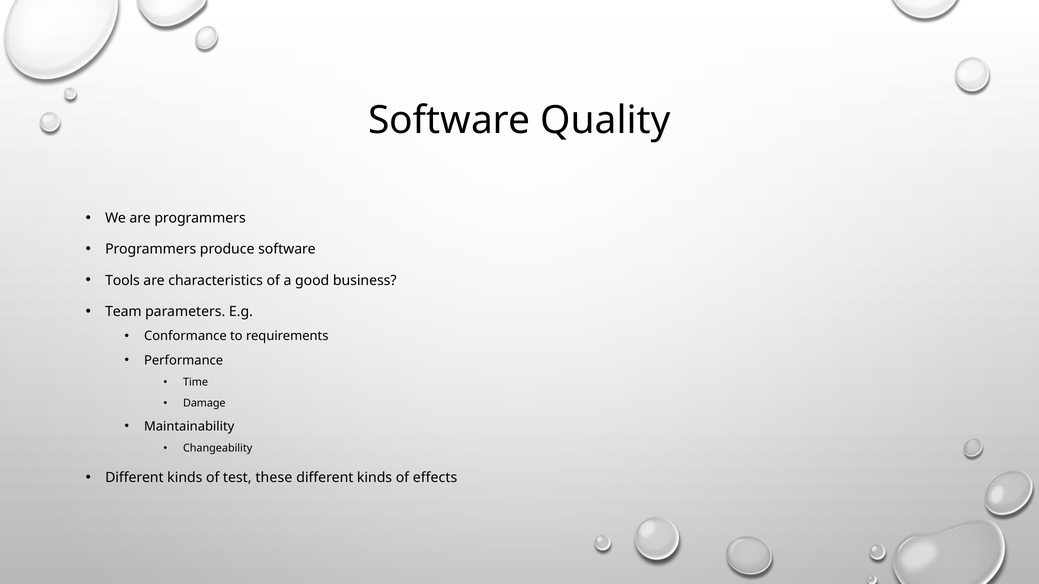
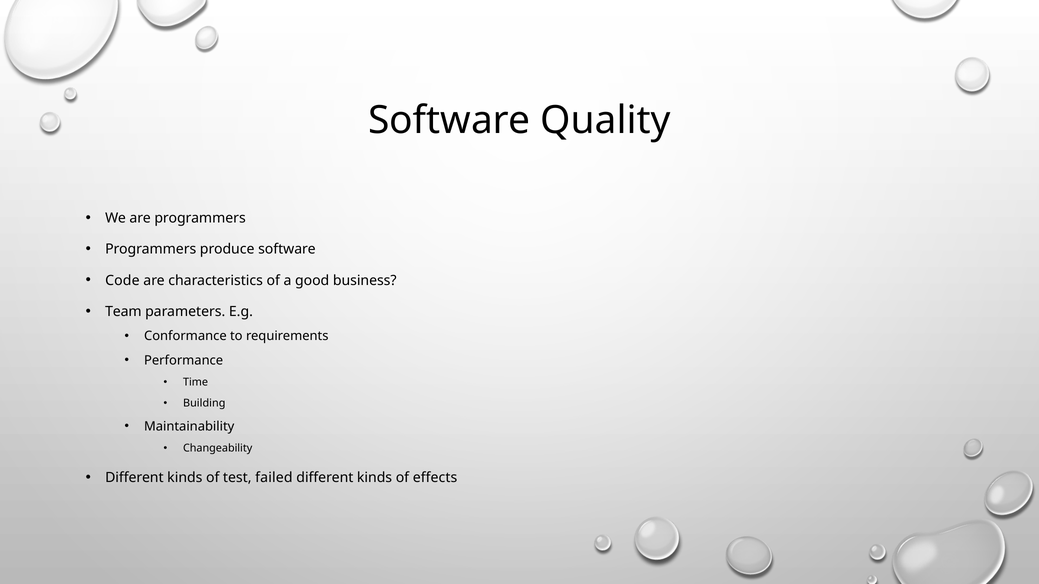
Tools: Tools -> Code
Damage: Damage -> Building
these: these -> failed
